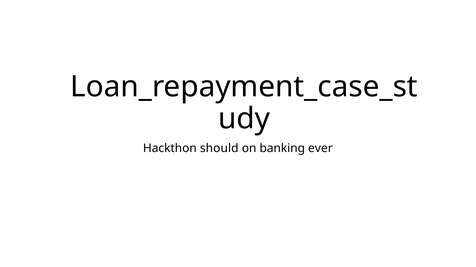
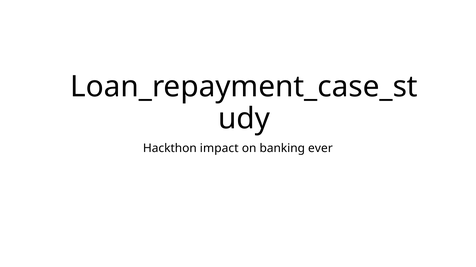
should: should -> impact
